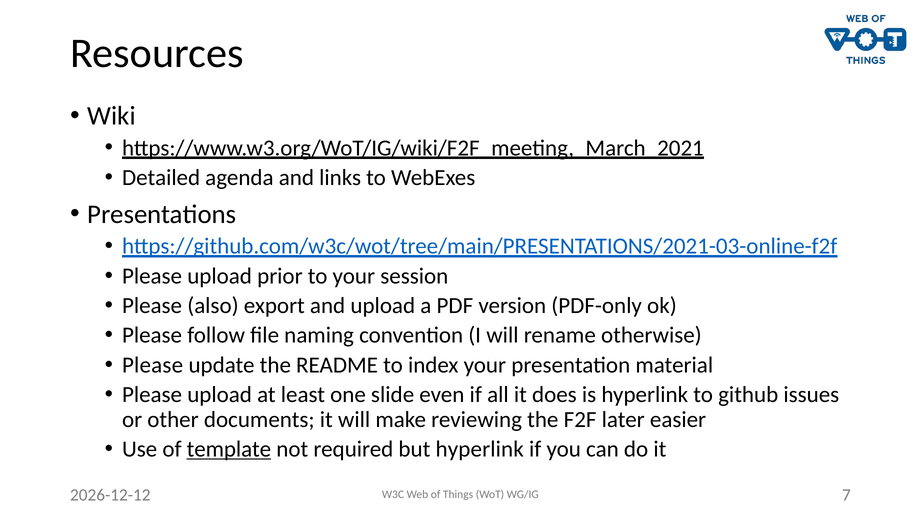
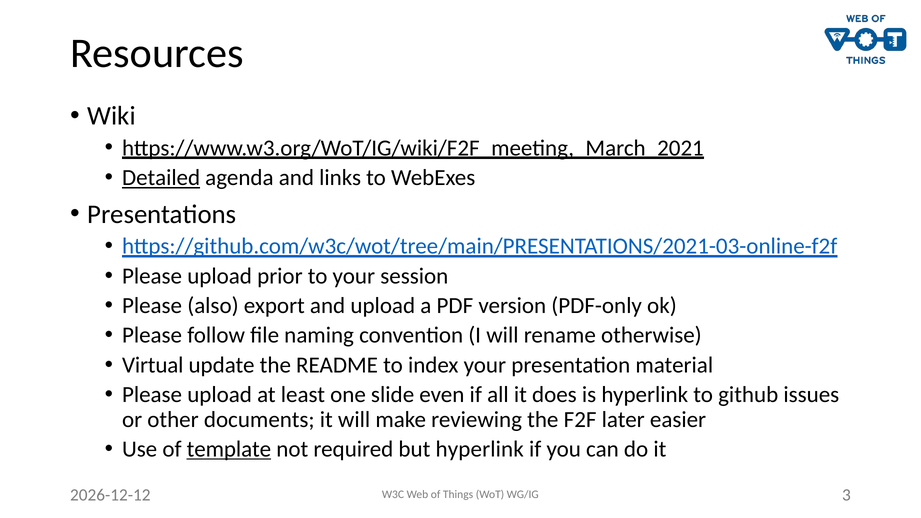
Detailed underline: none -> present
Please at (153, 365): Please -> Virtual
7: 7 -> 3
